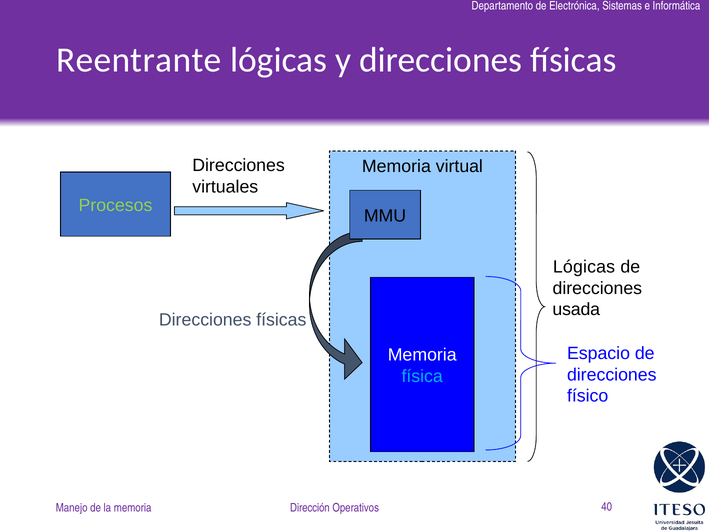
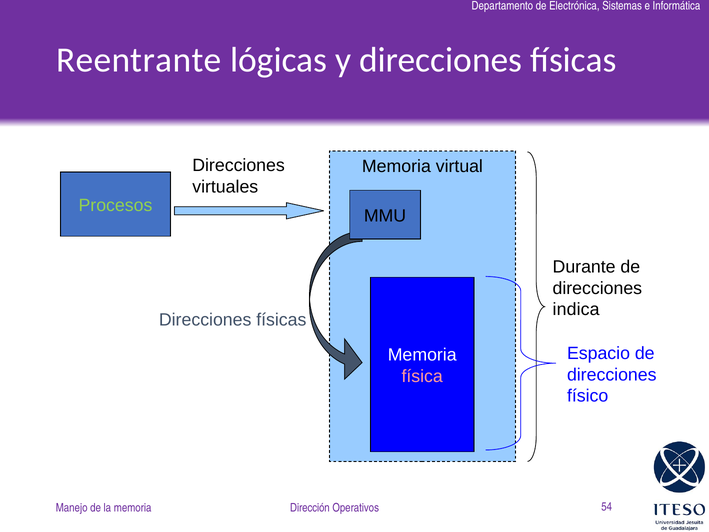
Lógicas at (584, 267): Lógicas -> Durante
usada: usada -> indica
física colour: light blue -> pink
40: 40 -> 54
